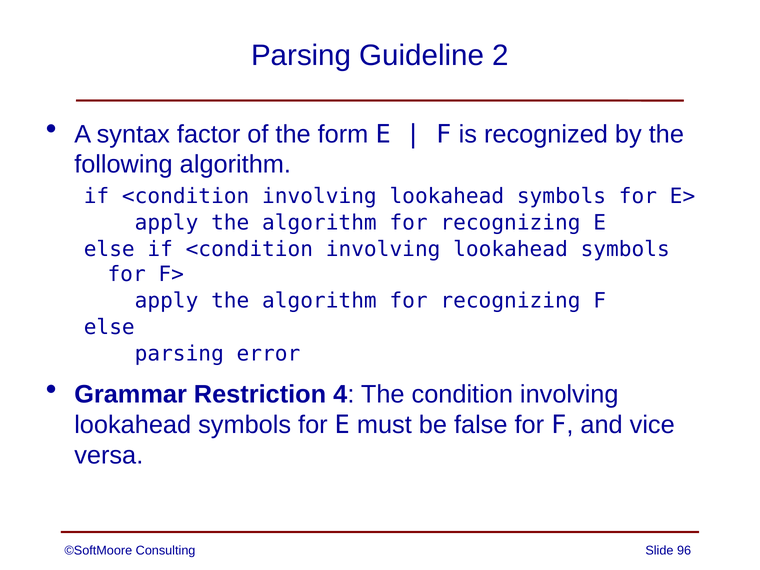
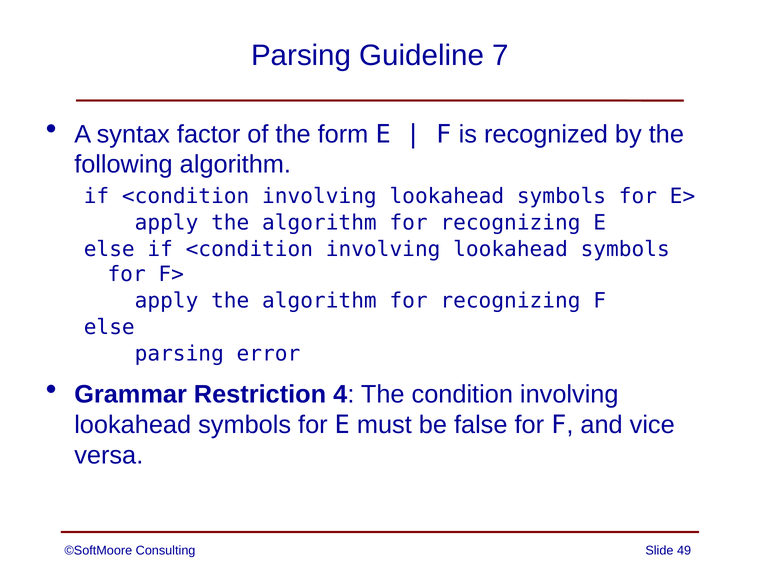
2: 2 -> 7
96: 96 -> 49
